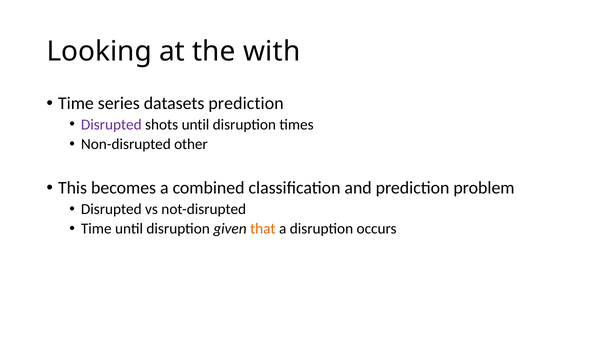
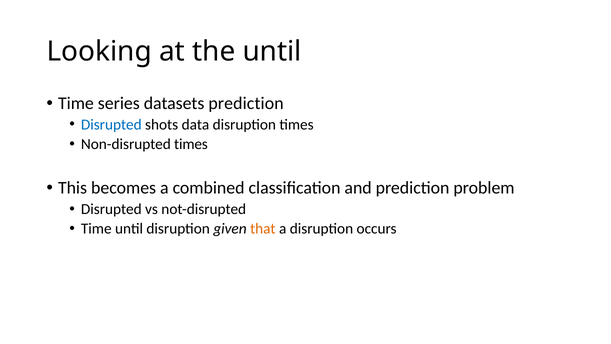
the with: with -> until
Disrupted at (111, 124) colour: purple -> blue
shots until: until -> data
Non-disrupted other: other -> times
